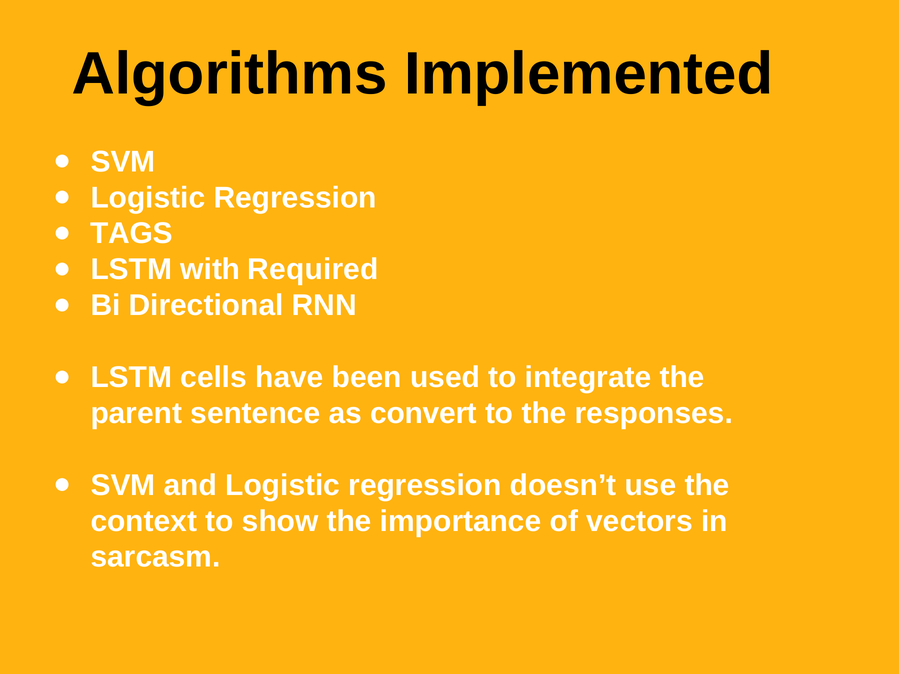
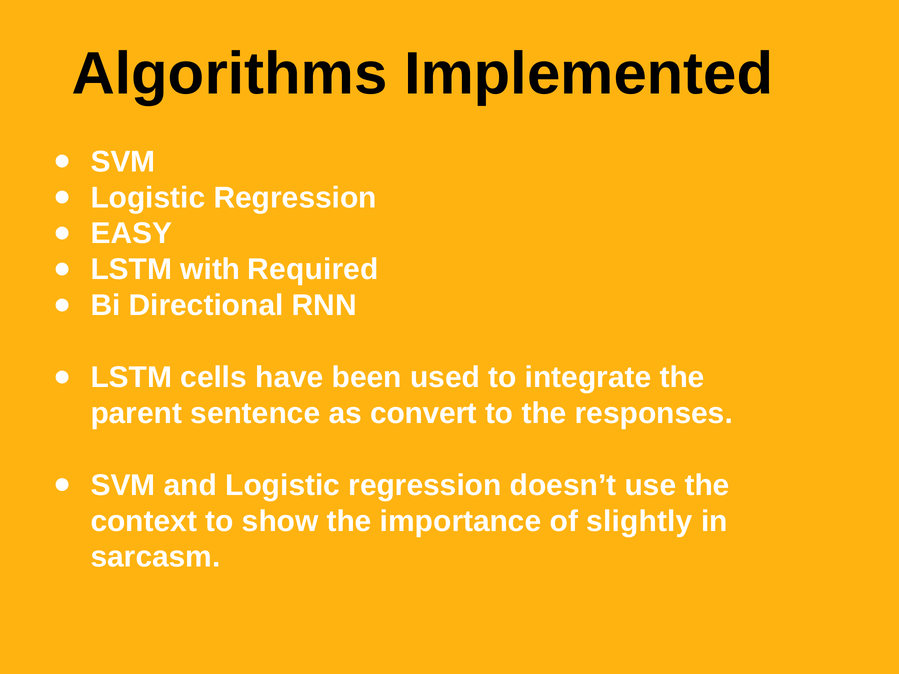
TAGS: TAGS -> EASY
vectors: vectors -> slightly
